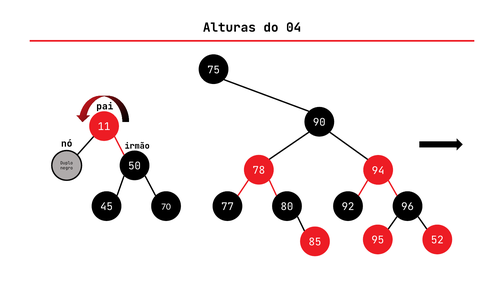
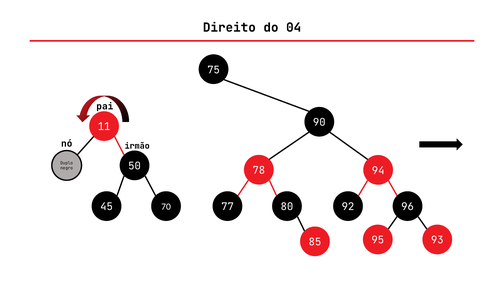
Alturas: Alturas -> Direito
52: 52 -> 93
